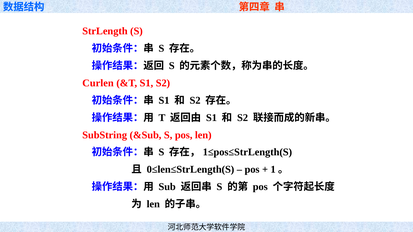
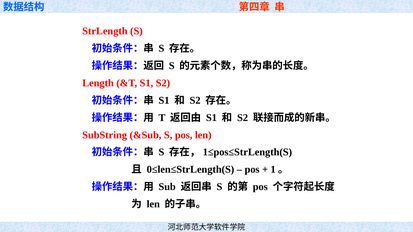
Curlen: Curlen -> Length
